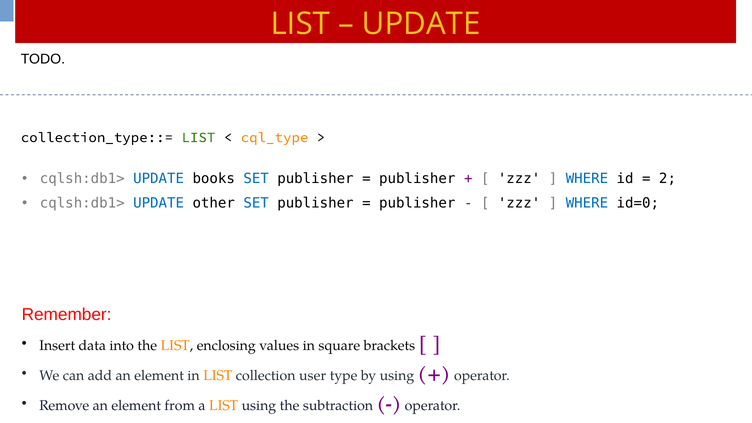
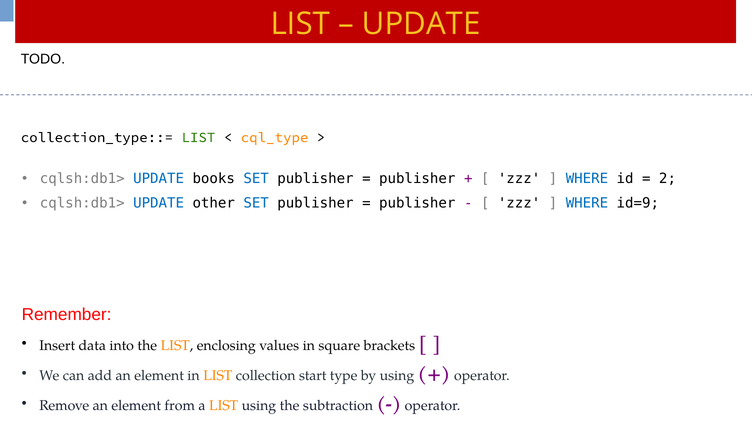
id=0: id=0 -> id=9
user: user -> start
